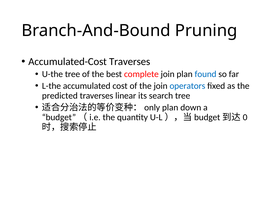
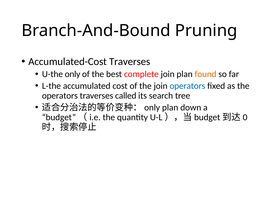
U-the tree: tree -> only
found colour: blue -> orange
predicted at (60, 96): predicted -> operators
linear: linear -> called
